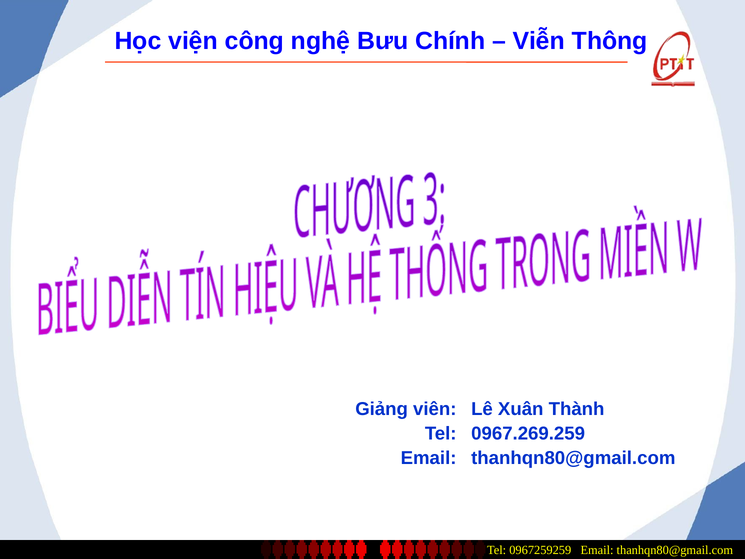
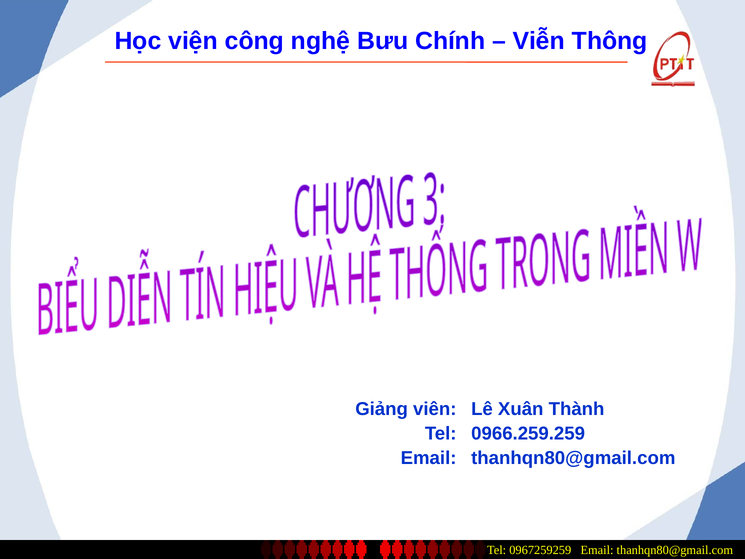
0967.269.259: 0967.269.259 -> 0966.259.259
